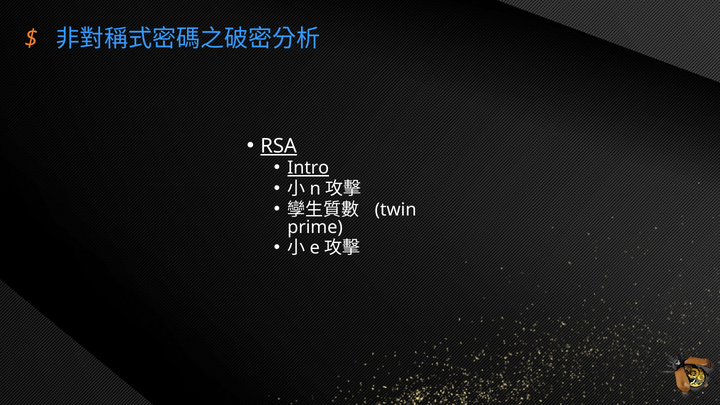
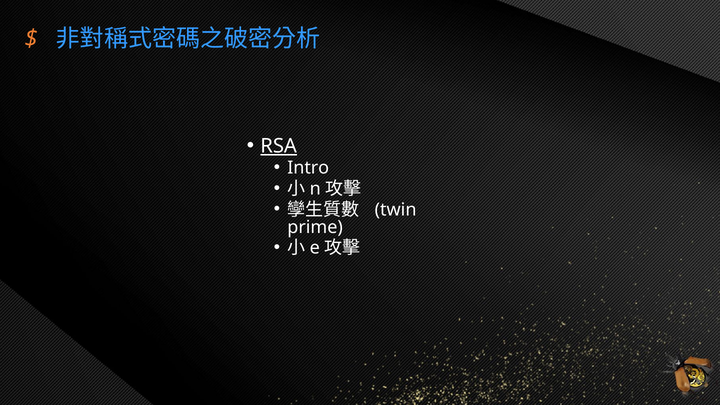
Intro underline: present -> none
